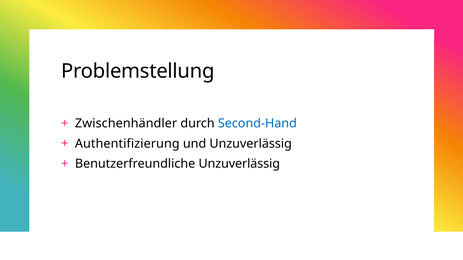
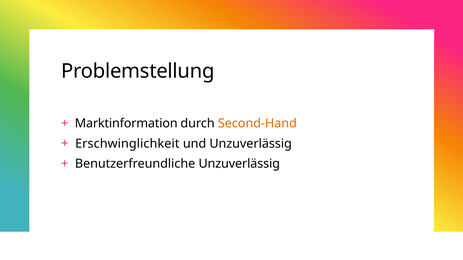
Zwischenhändler: Zwischenhändler -> Marktinformation
Second-Hand colour: blue -> orange
Authentifizierung: Authentifizierung -> Erschwinglichkeit
